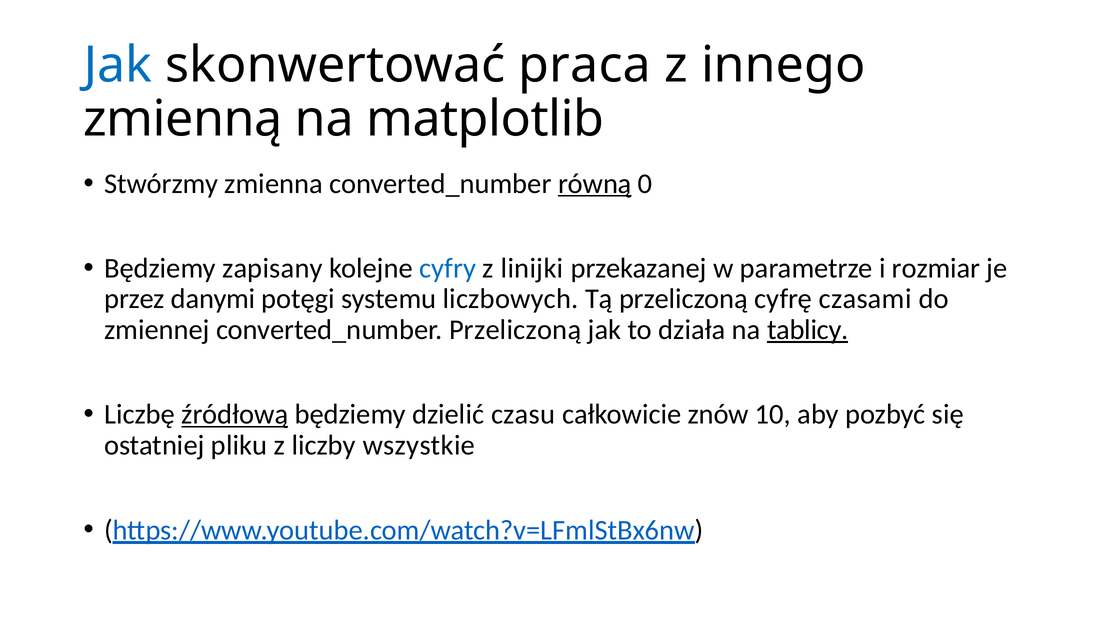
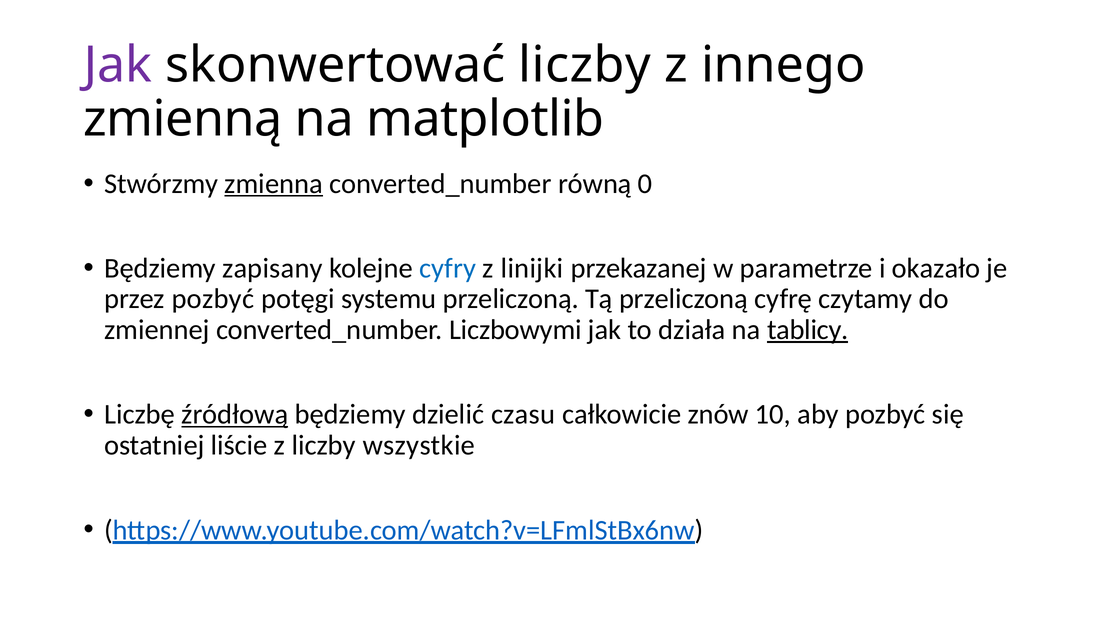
Jak at (118, 65) colour: blue -> purple
skonwertować praca: praca -> liczby
zmienna underline: none -> present
równą underline: present -> none
rozmiar: rozmiar -> okazało
przez danymi: danymi -> pozbyć
systemu liczbowych: liczbowych -> przeliczoną
czasami: czasami -> czytamy
converted_number Przeliczoną: Przeliczoną -> Liczbowymi
pliku: pliku -> liście
